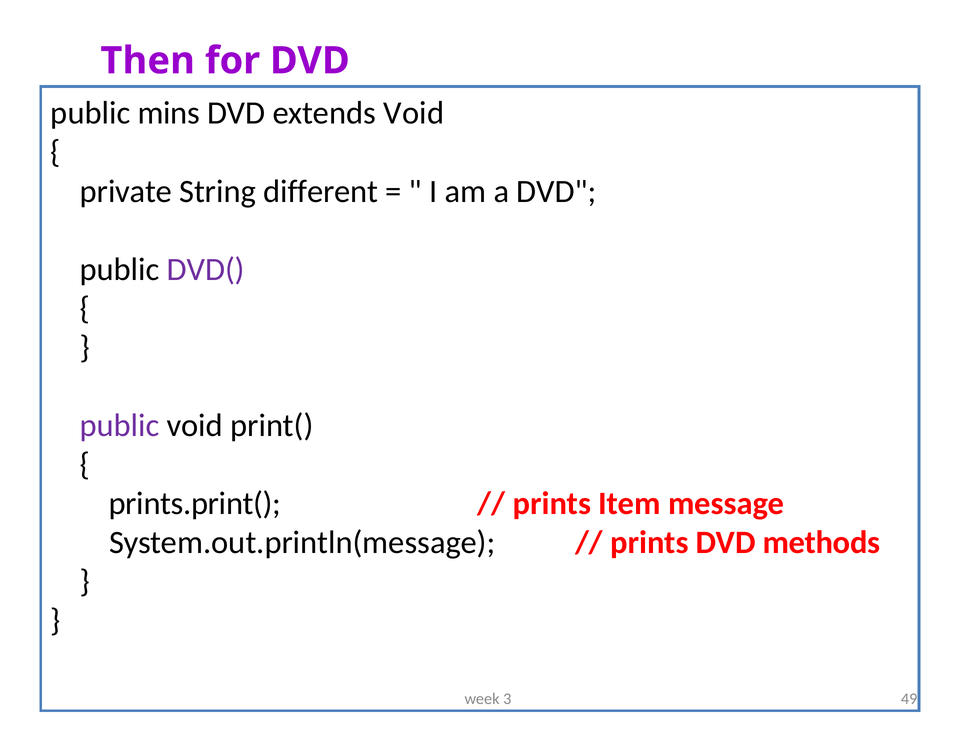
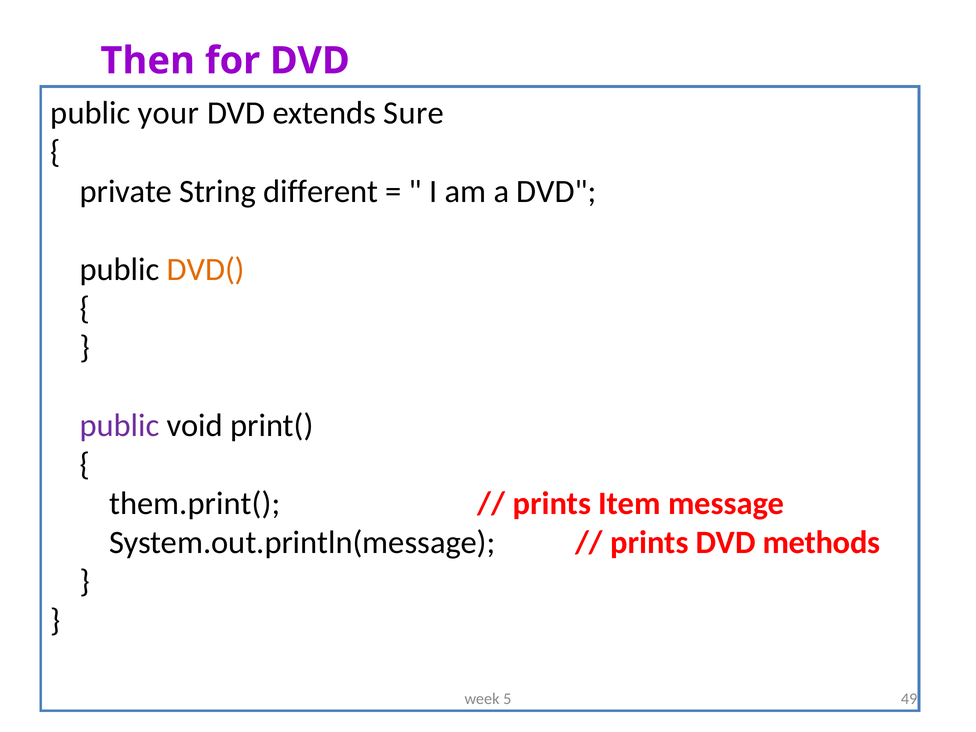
mins: mins -> your
extends Void: Void -> Sure
DVD( colour: purple -> orange
prints.print(: prints.print( -> them.print(
3: 3 -> 5
